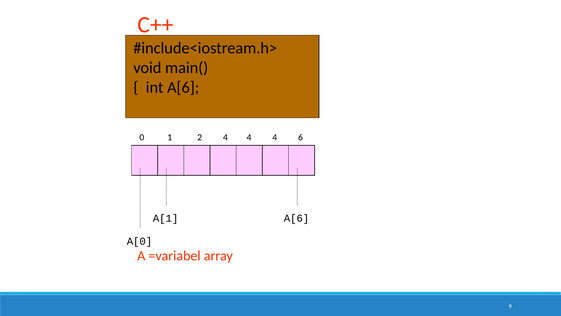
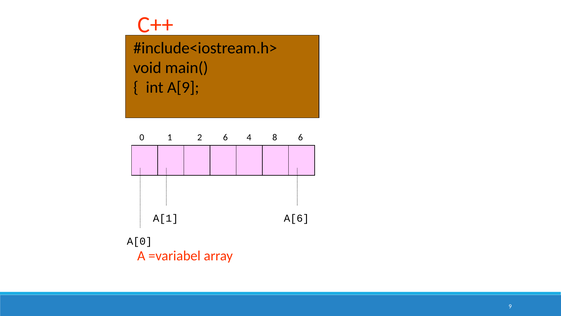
int A[6: A[6 -> A[9
2 4: 4 -> 6
4 at (275, 137): 4 -> 8
